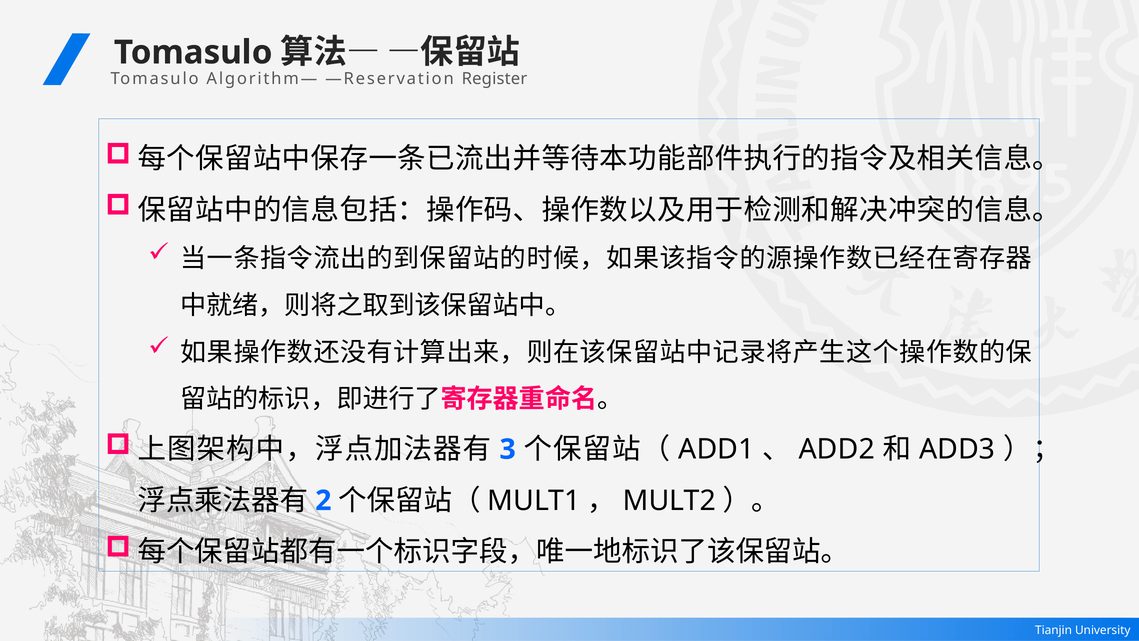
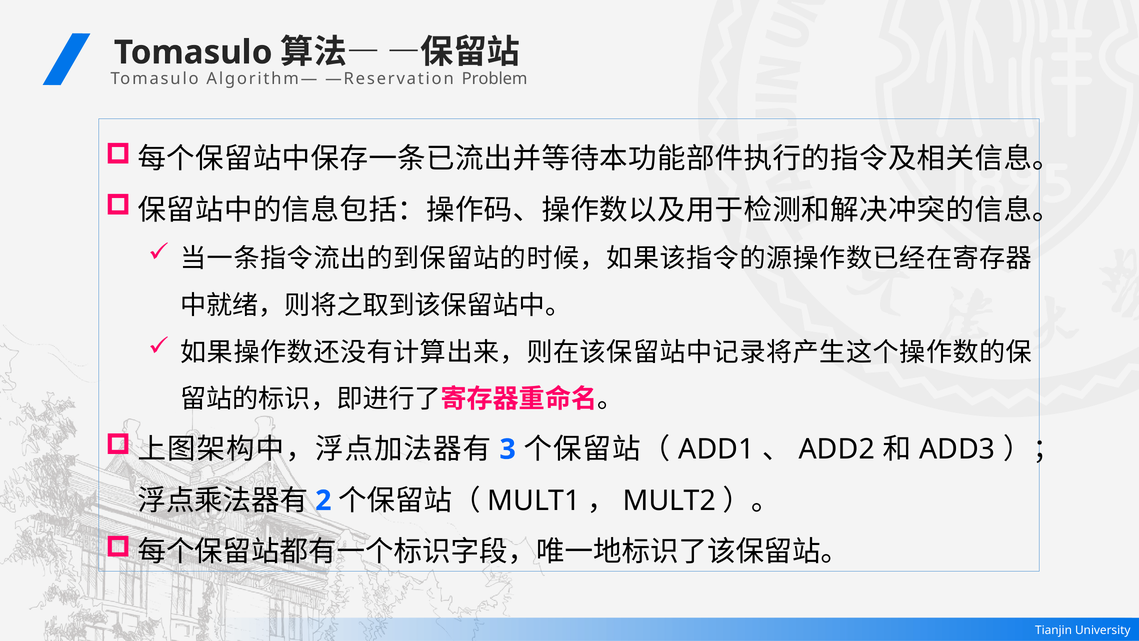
Register: Register -> Problem
